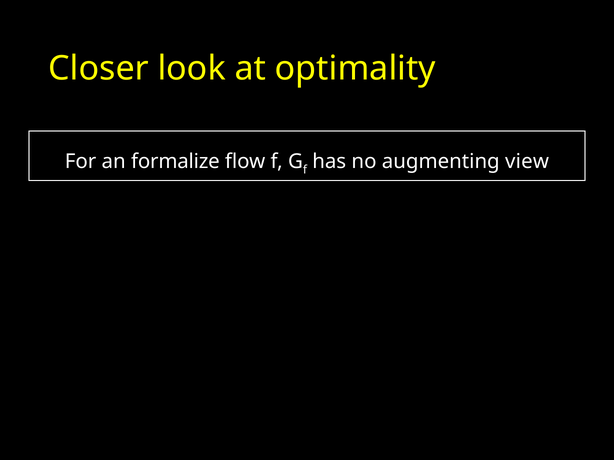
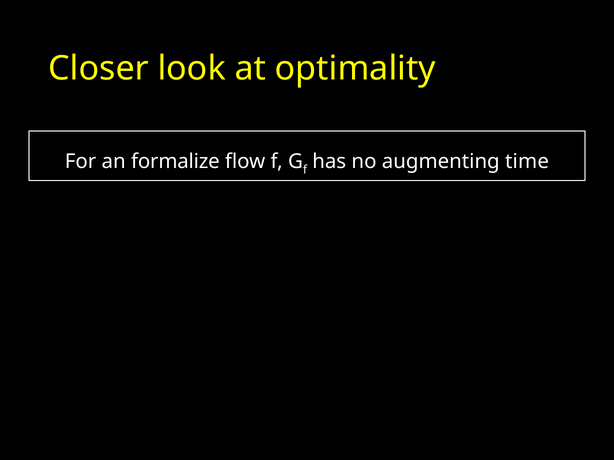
view: view -> time
